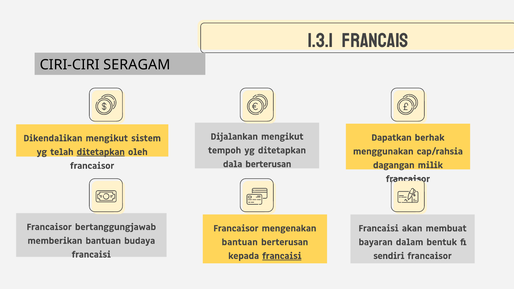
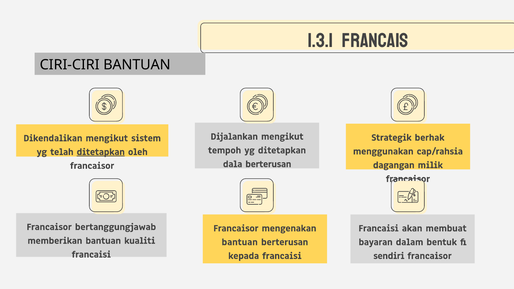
CIRI-CIRI SERAGAM: SERAGAM -> BANTUAN
Dapatkan: Dapatkan -> Strategik
budaya: budaya -> kualiti
francaisi at (282, 256) underline: present -> none
